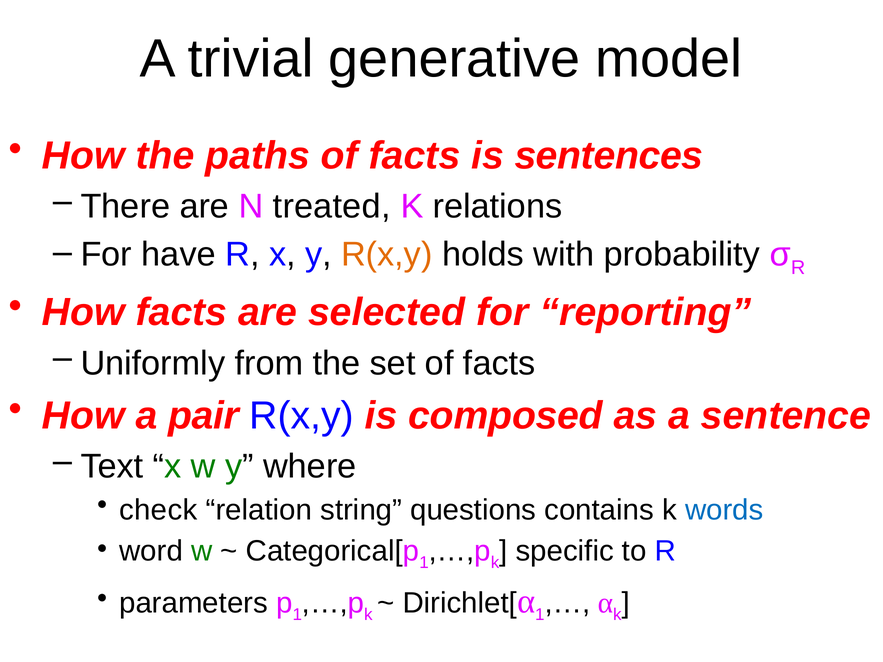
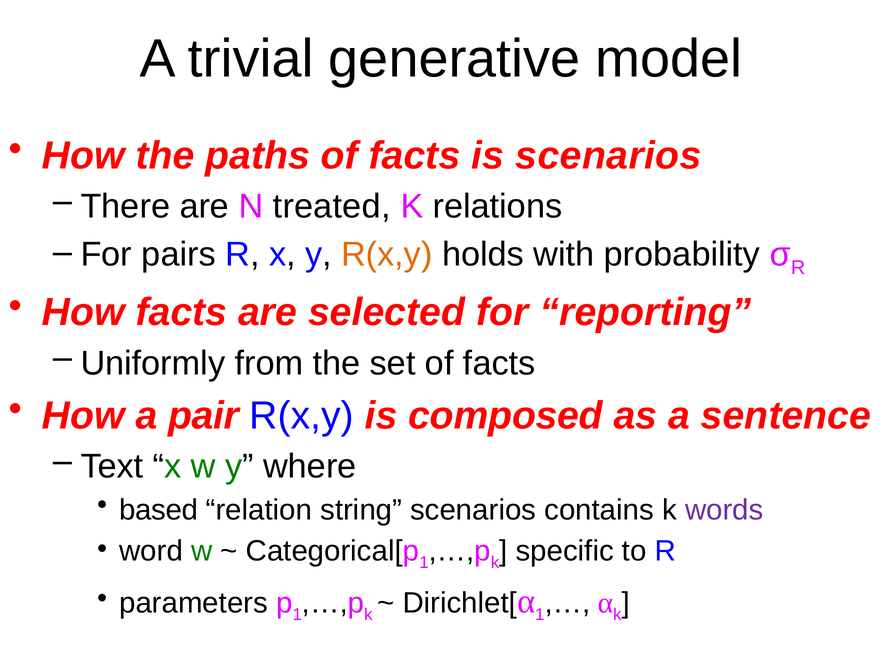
is sentences: sentences -> scenarios
have: have -> pairs
check: check -> based
string questions: questions -> scenarios
words colour: blue -> purple
